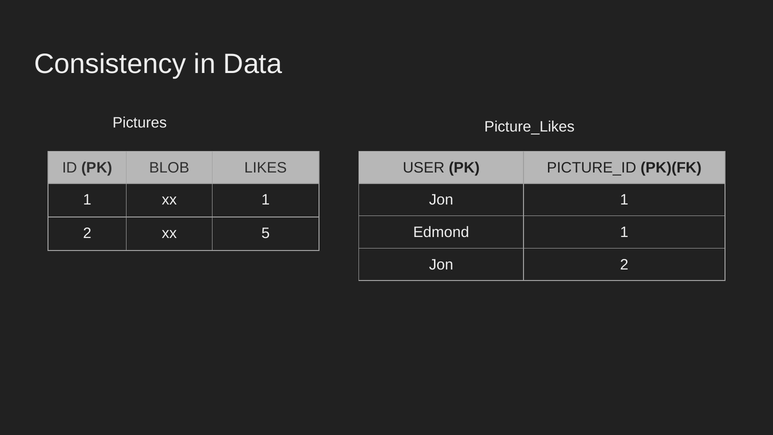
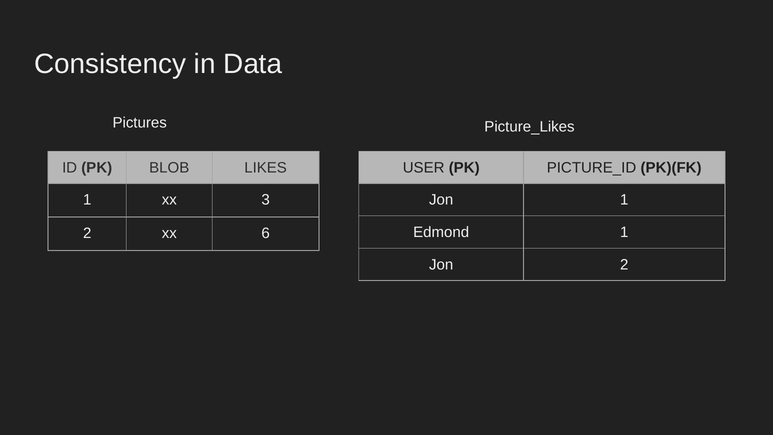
xx 1: 1 -> 3
5: 5 -> 6
